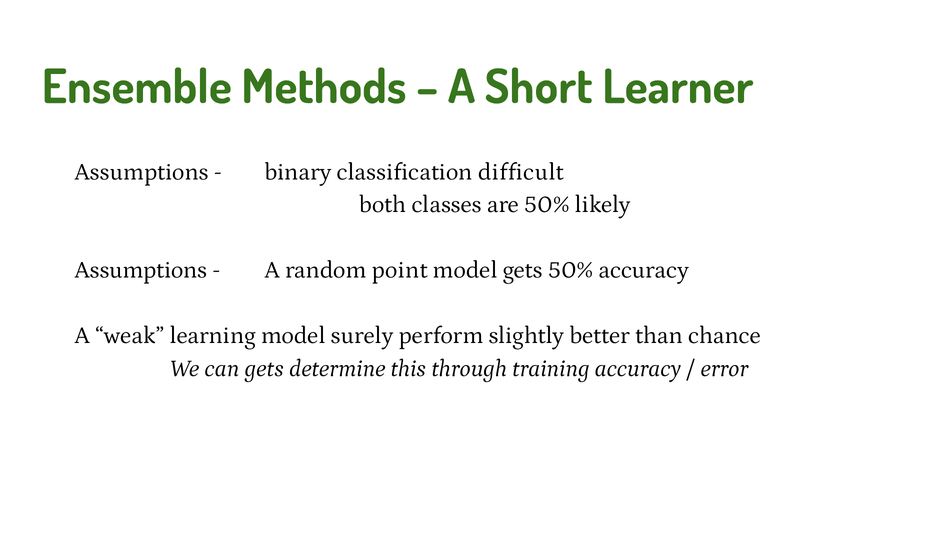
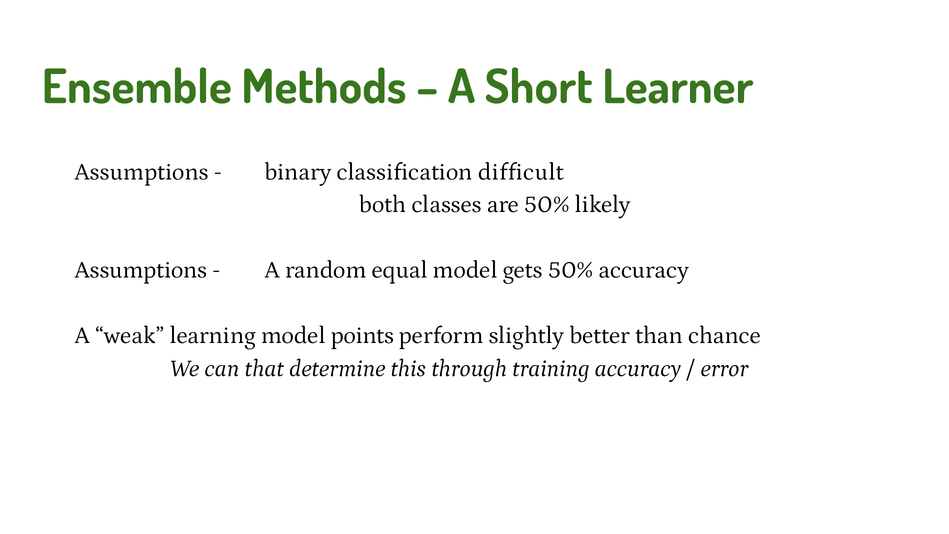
point: point -> equal
surely: surely -> points
can gets: gets -> that
